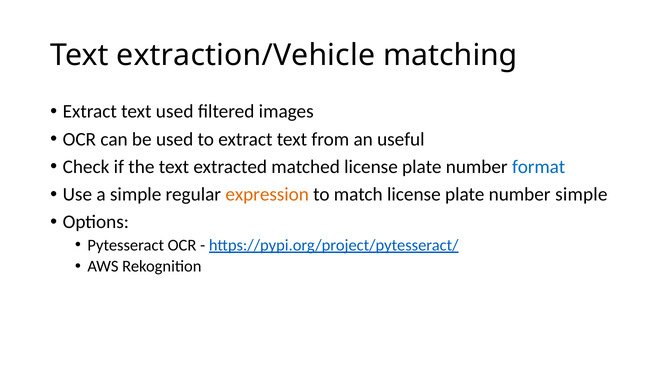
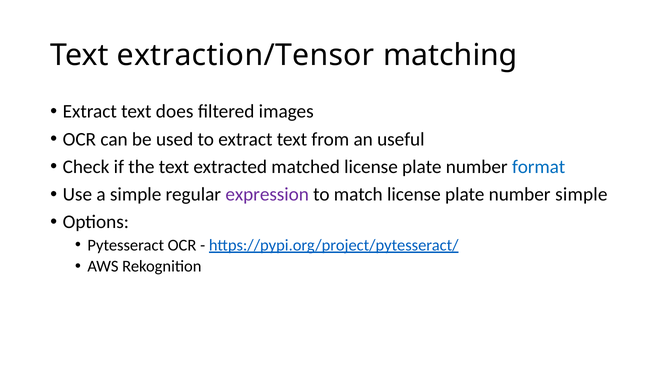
extraction/Vehicle: extraction/Vehicle -> extraction/Tensor
text used: used -> does
expression colour: orange -> purple
